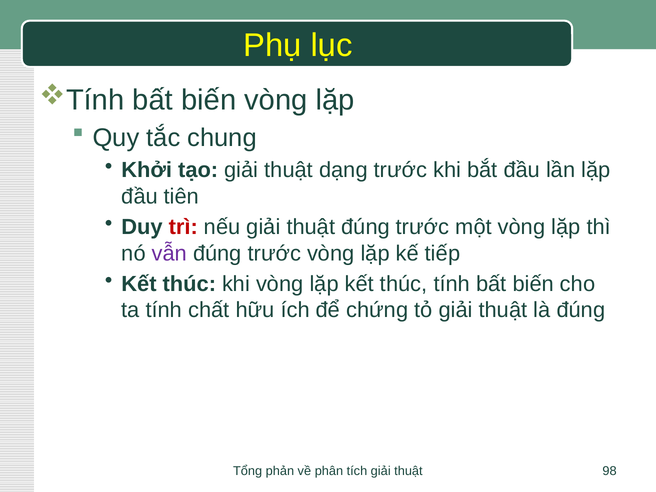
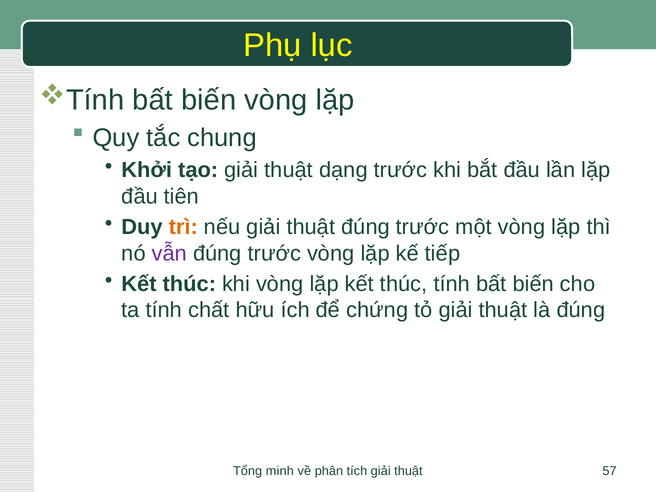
trì colour: red -> orange
phản: phản -> minh
98: 98 -> 57
